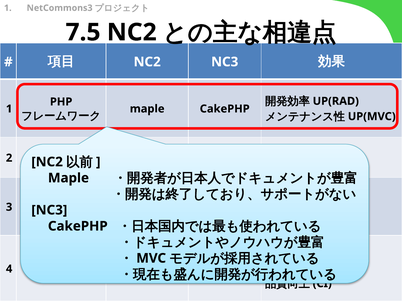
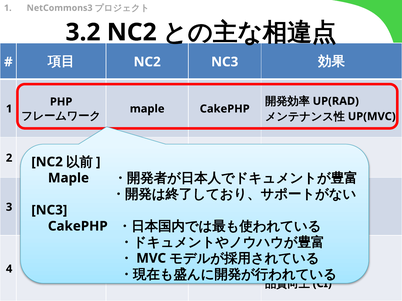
7.5: 7.5 -> 3.2
